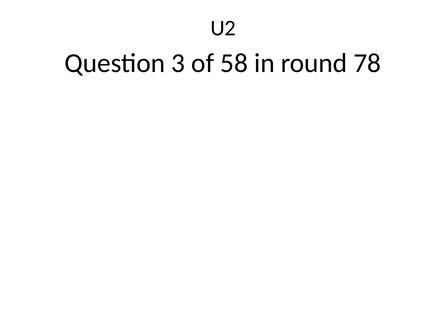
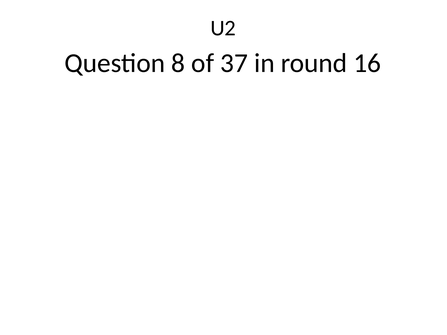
3: 3 -> 8
58: 58 -> 37
78: 78 -> 16
